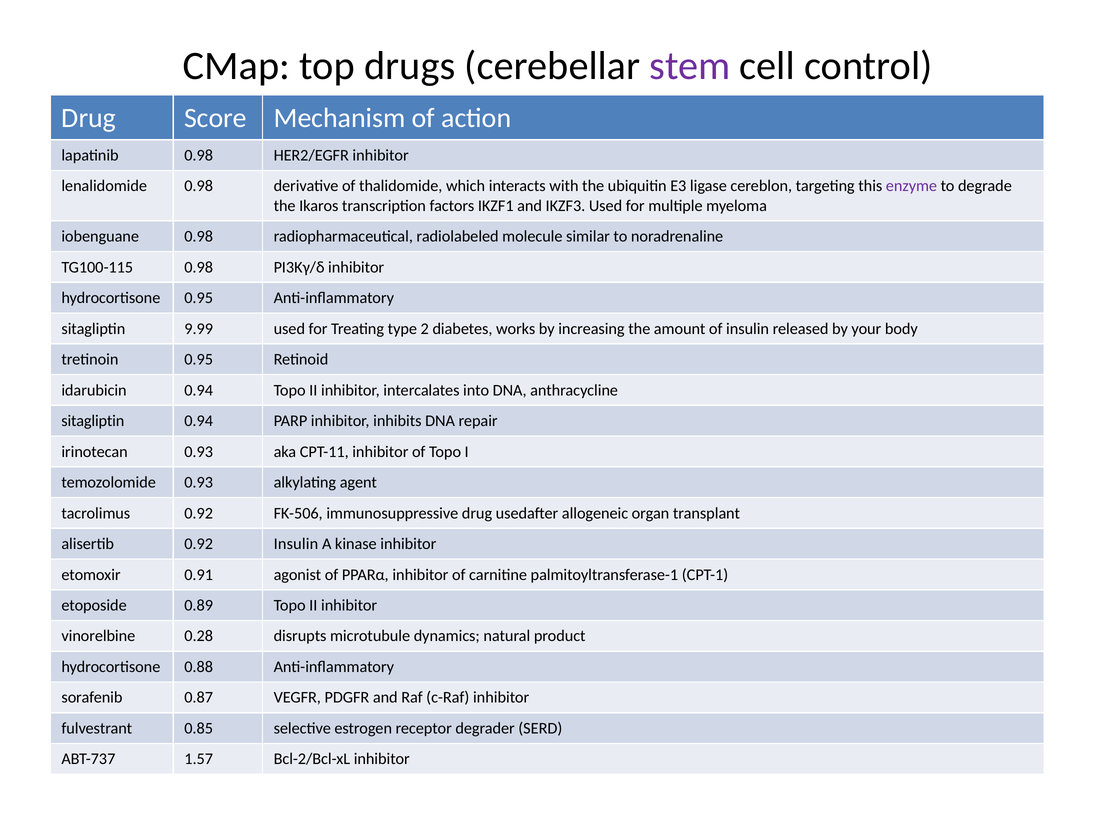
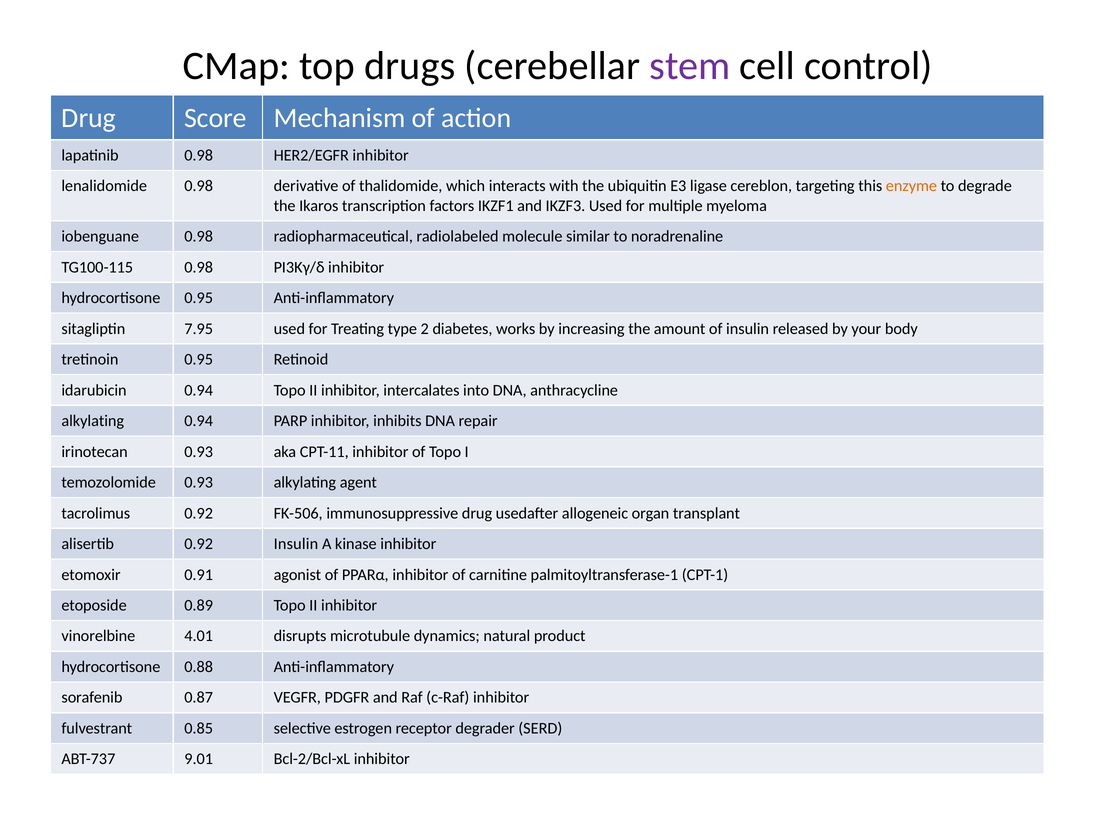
enzyme colour: purple -> orange
9.99: 9.99 -> 7.95
sitagliptin at (93, 421): sitagliptin -> alkylating
0.28: 0.28 -> 4.01
1.57: 1.57 -> 9.01
